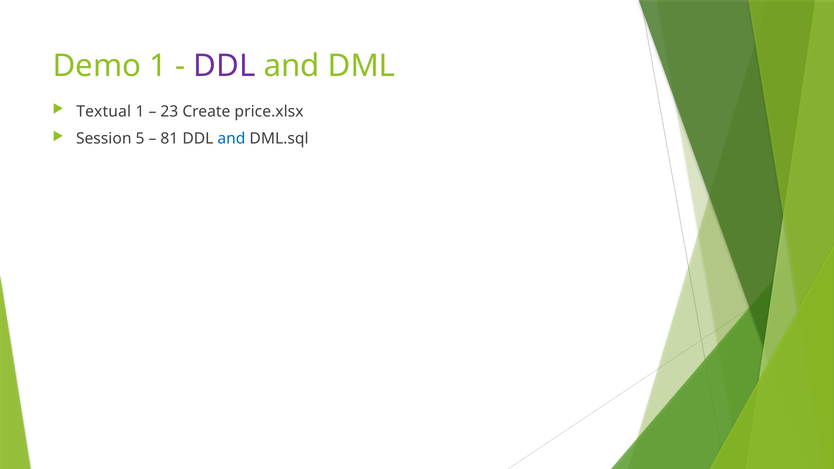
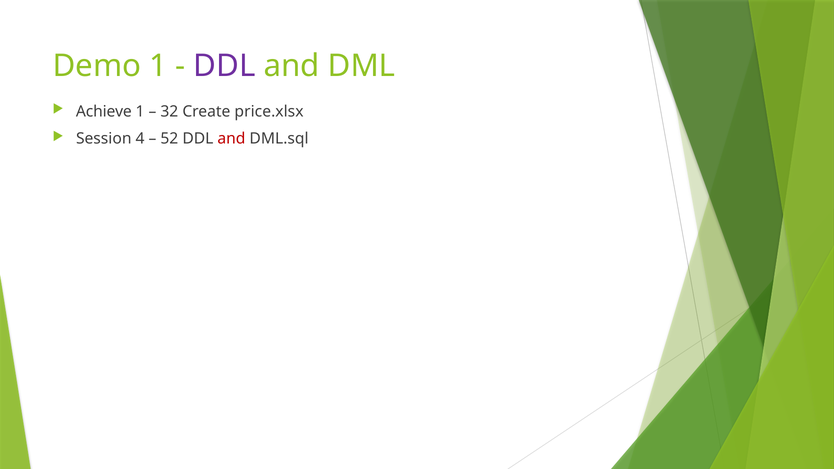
Textual: Textual -> Achieve
23: 23 -> 32
5: 5 -> 4
81: 81 -> 52
and at (231, 139) colour: blue -> red
